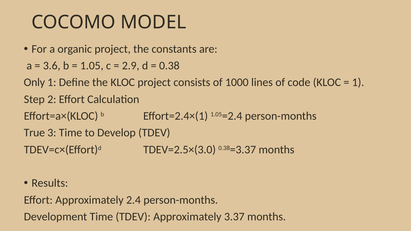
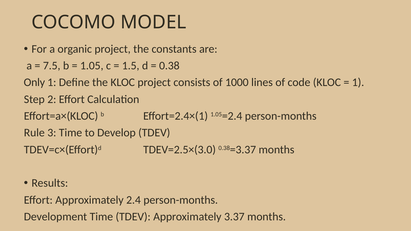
3.6: 3.6 -> 7.5
2.9: 2.9 -> 1.5
True: True -> Rule
